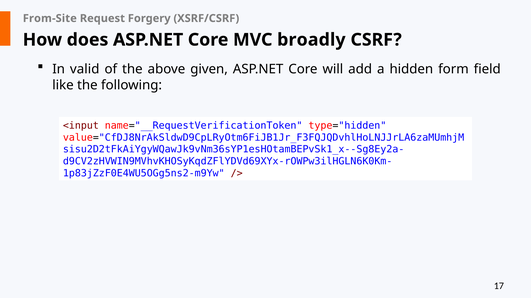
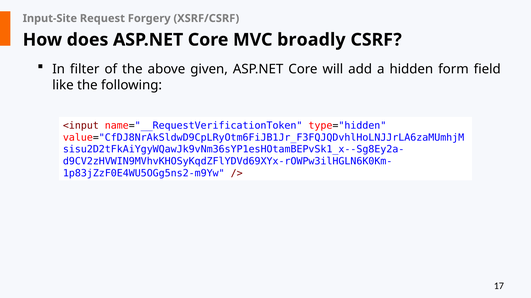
From-Site: From-Site -> Input-Site
valid: valid -> filter
